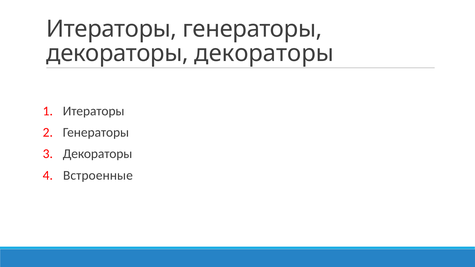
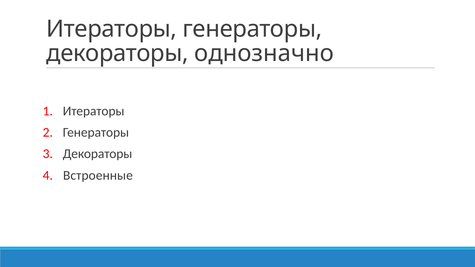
декораторы декораторы: декораторы -> однозначно
